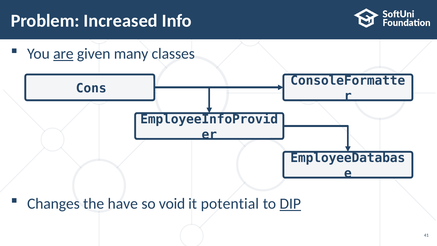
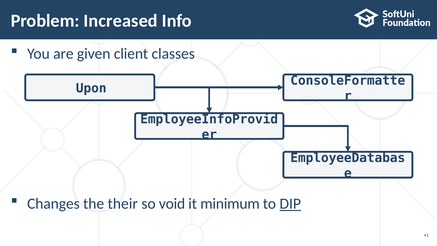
are underline: present -> none
many: many -> client
Cons: Cons -> Upon
have: have -> their
potential: potential -> minimum
